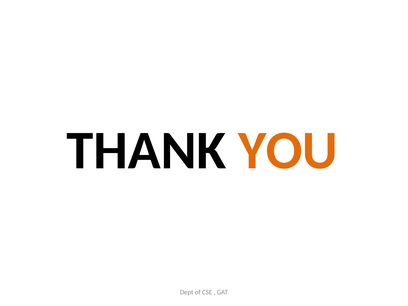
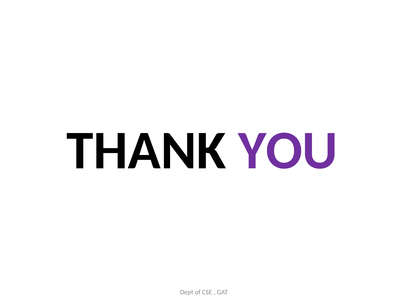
YOU colour: orange -> purple
